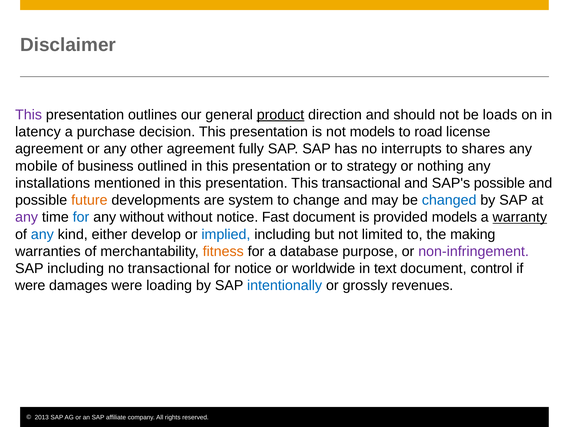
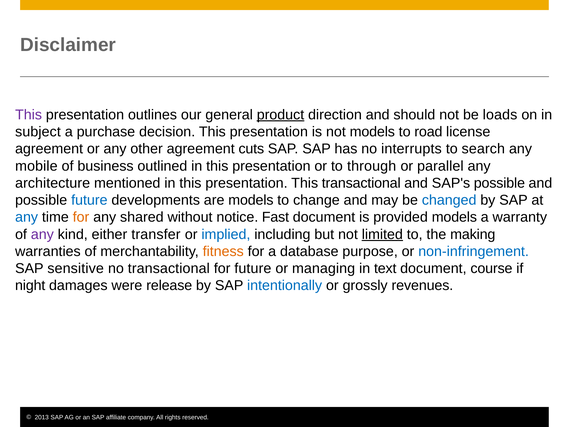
latency: latency -> subject
fully: fully -> cuts
shares: shares -> search
strategy: strategy -> through
nothing: nothing -> parallel
installations: installations -> architecture
future at (89, 200) colour: orange -> blue
are system: system -> models
any at (27, 217) colour: purple -> blue
for at (81, 217) colour: blue -> orange
any without: without -> shared
warranty underline: present -> none
any at (42, 234) colour: blue -> purple
develop: develop -> transfer
limited underline: none -> present
non-infringement colour: purple -> blue
SAP including: including -> sensitive
for notice: notice -> future
worldwide: worldwide -> managing
control: control -> course
were at (30, 285): were -> night
loading: loading -> release
